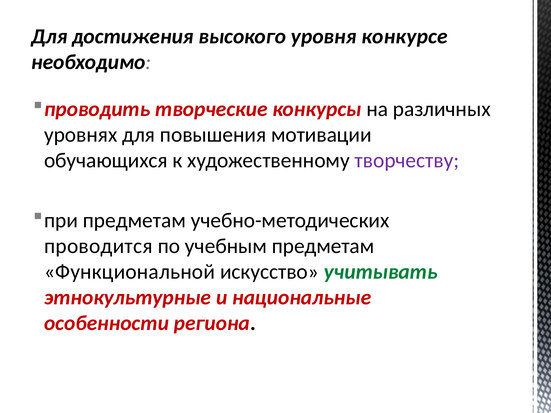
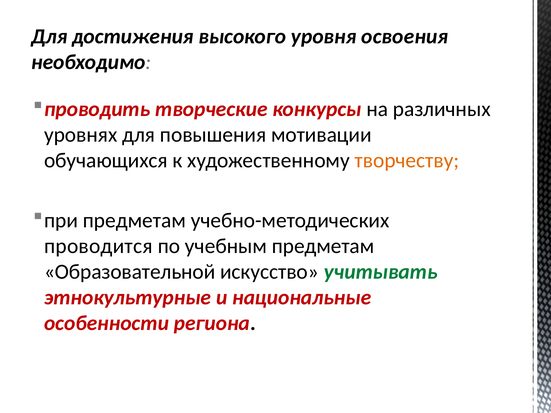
конкурсе: конкурсе -> освоения
творчеству colour: purple -> orange
Функциональной: Функциональной -> Образовательной
